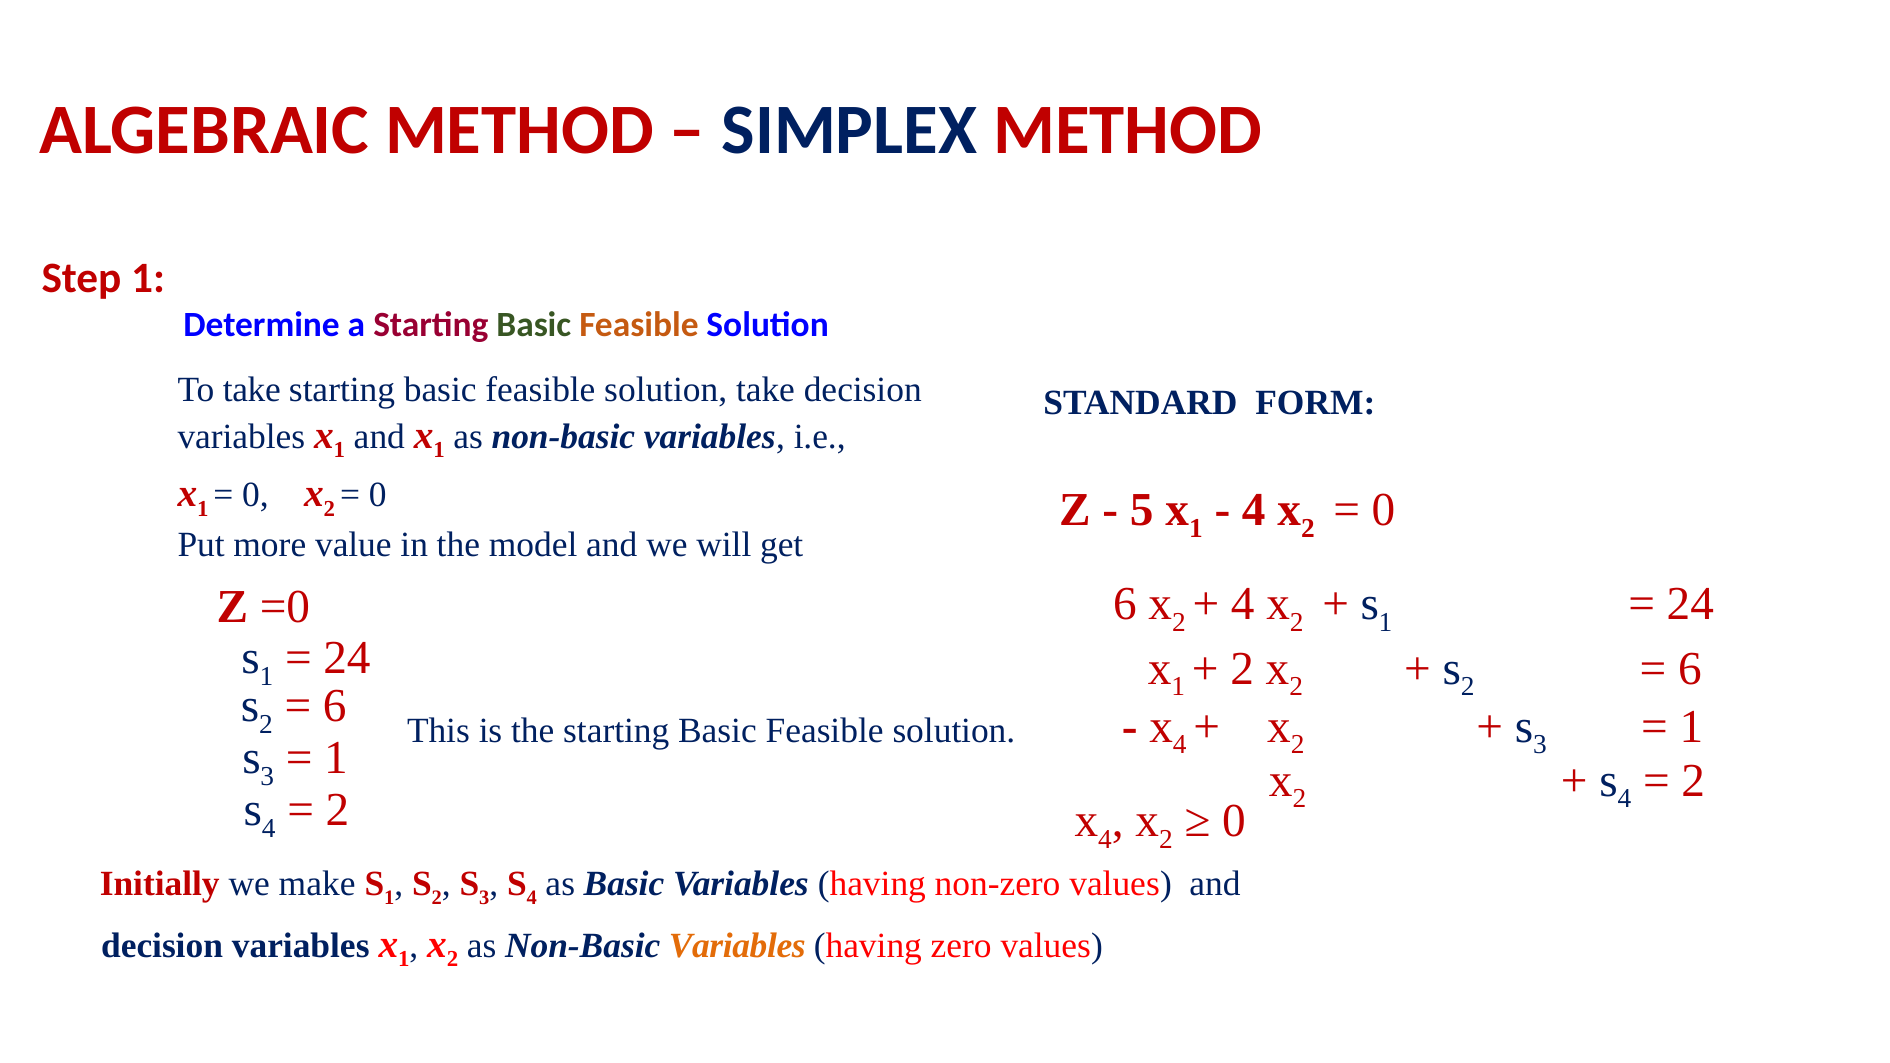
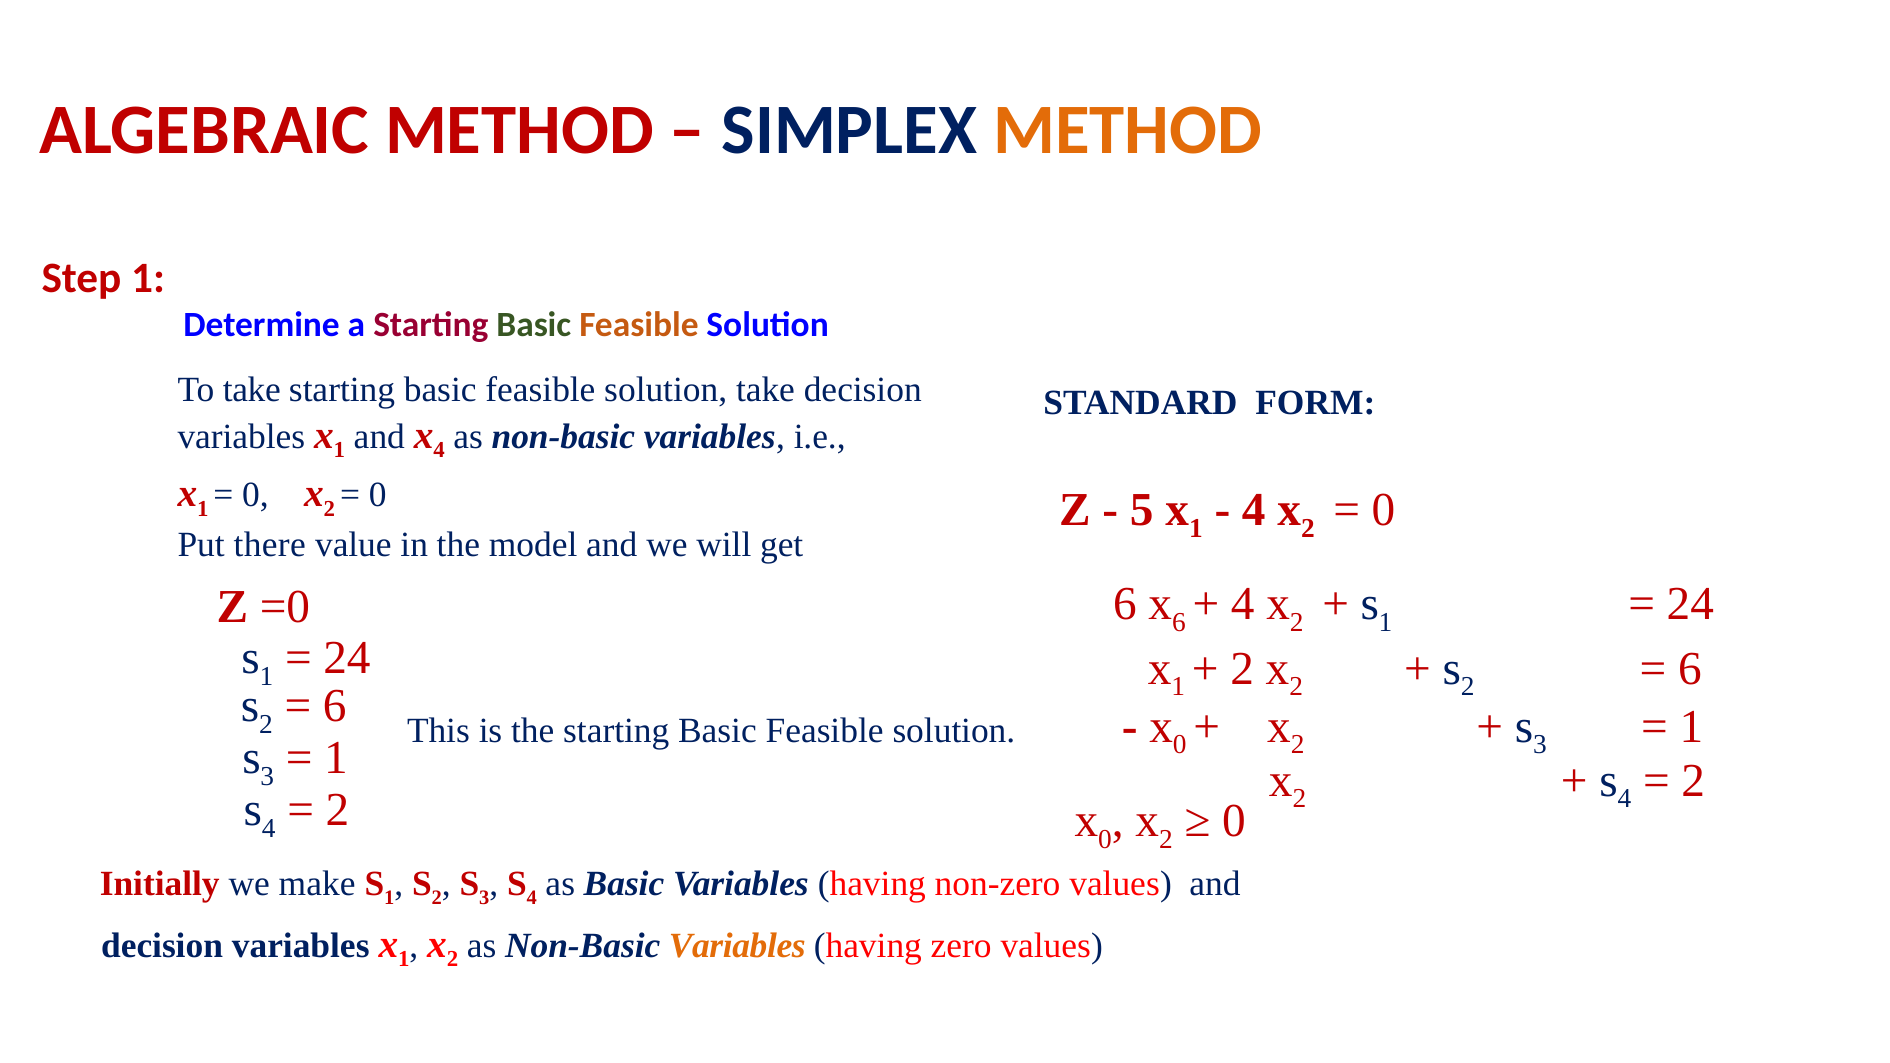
METHOD at (1128, 130) colour: red -> orange
1 at (439, 450): 1 -> 4
more: more -> there
2 at (1179, 623): 2 -> 6
4 at (1180, 745): 4 -> 0
4 at (1105, 840): 4 -> 0
